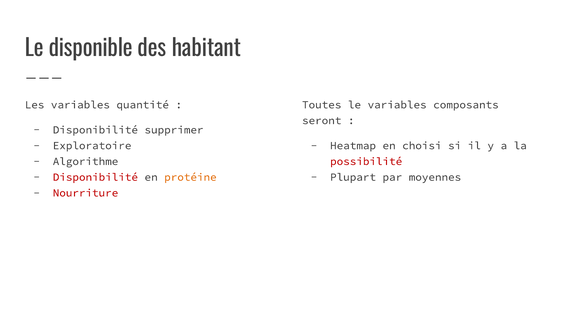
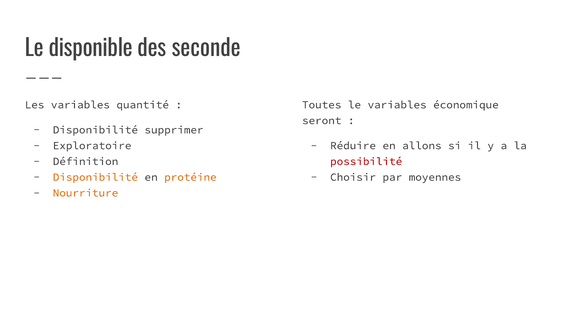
habitant: habitant -> seconde
composants: composants -> économique
Heatmap: Heatmap -> Réduire
choisi: choisi -> allons
Algorithme: Algorithme -> Définition
Disponibilité at (95, 177) colour: red -> orange
Plupart: Plupart -> Choisir
Nourriture colour: red -> orange
